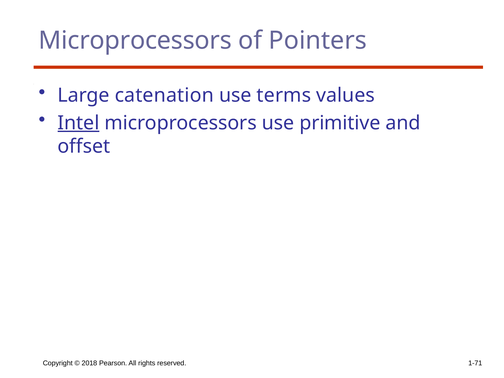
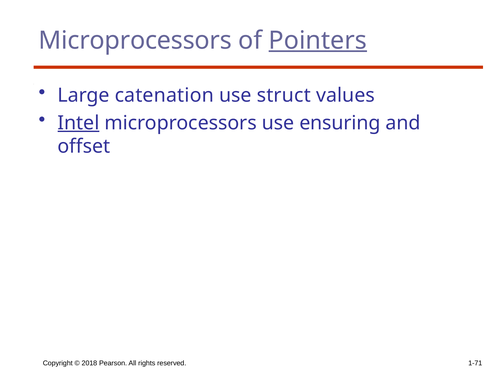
Pointers underline: none -> present
terms: terms -> struct
primitive: primitive -> ensuring
